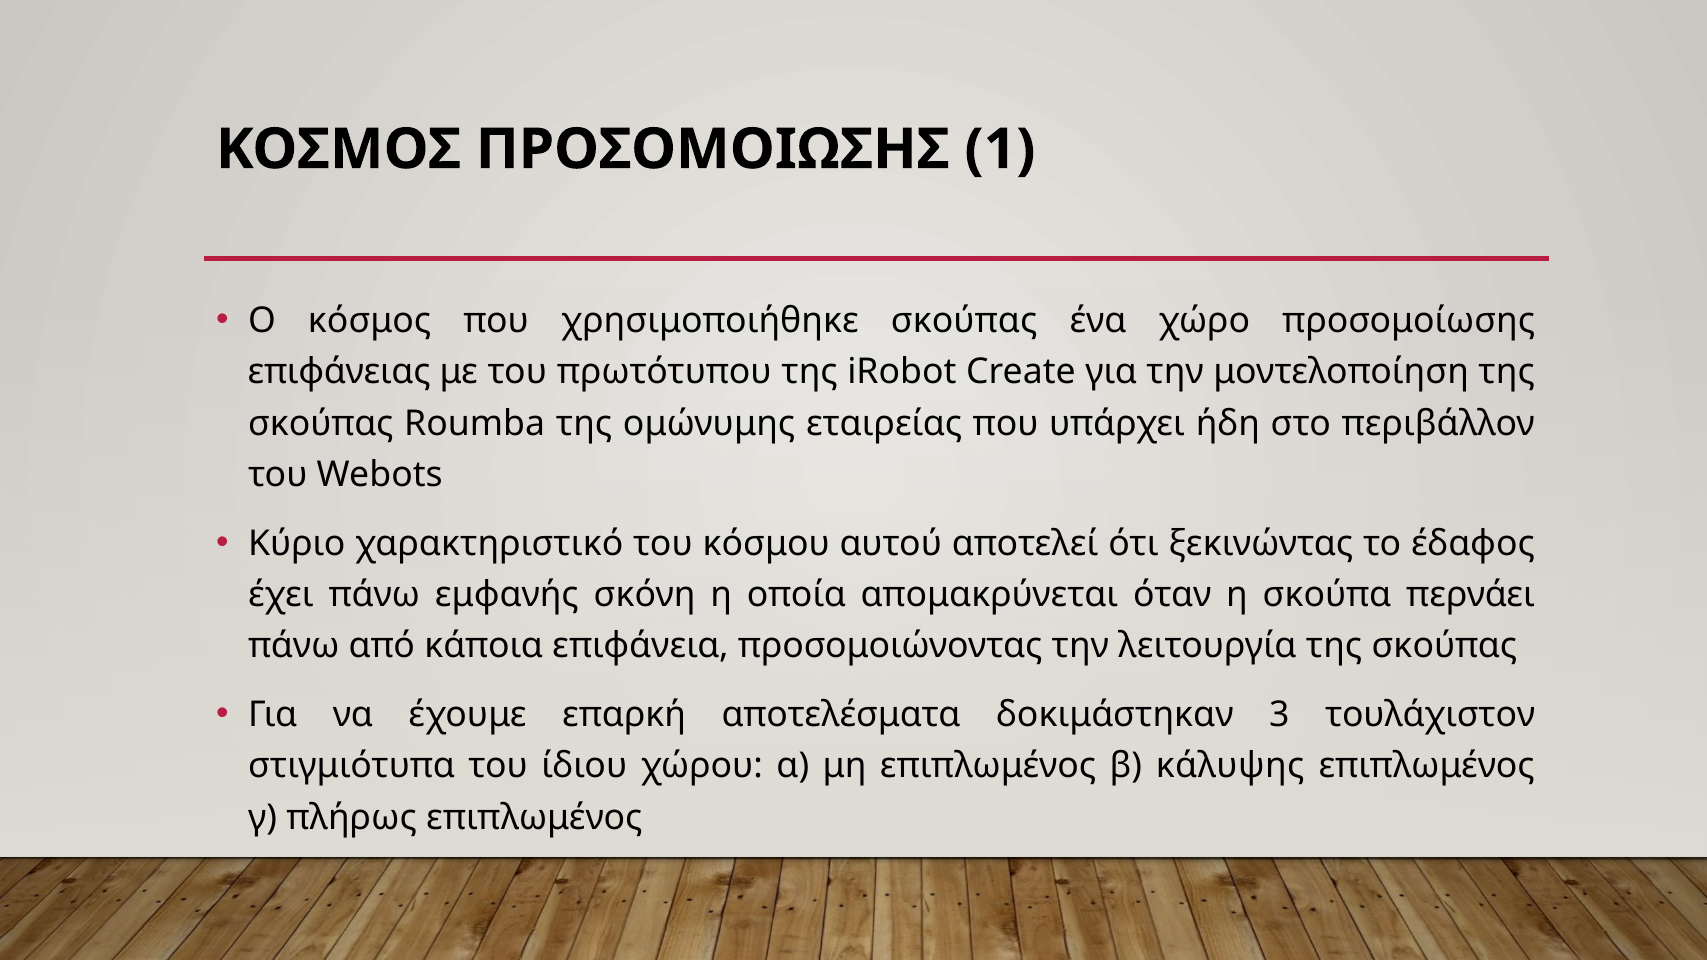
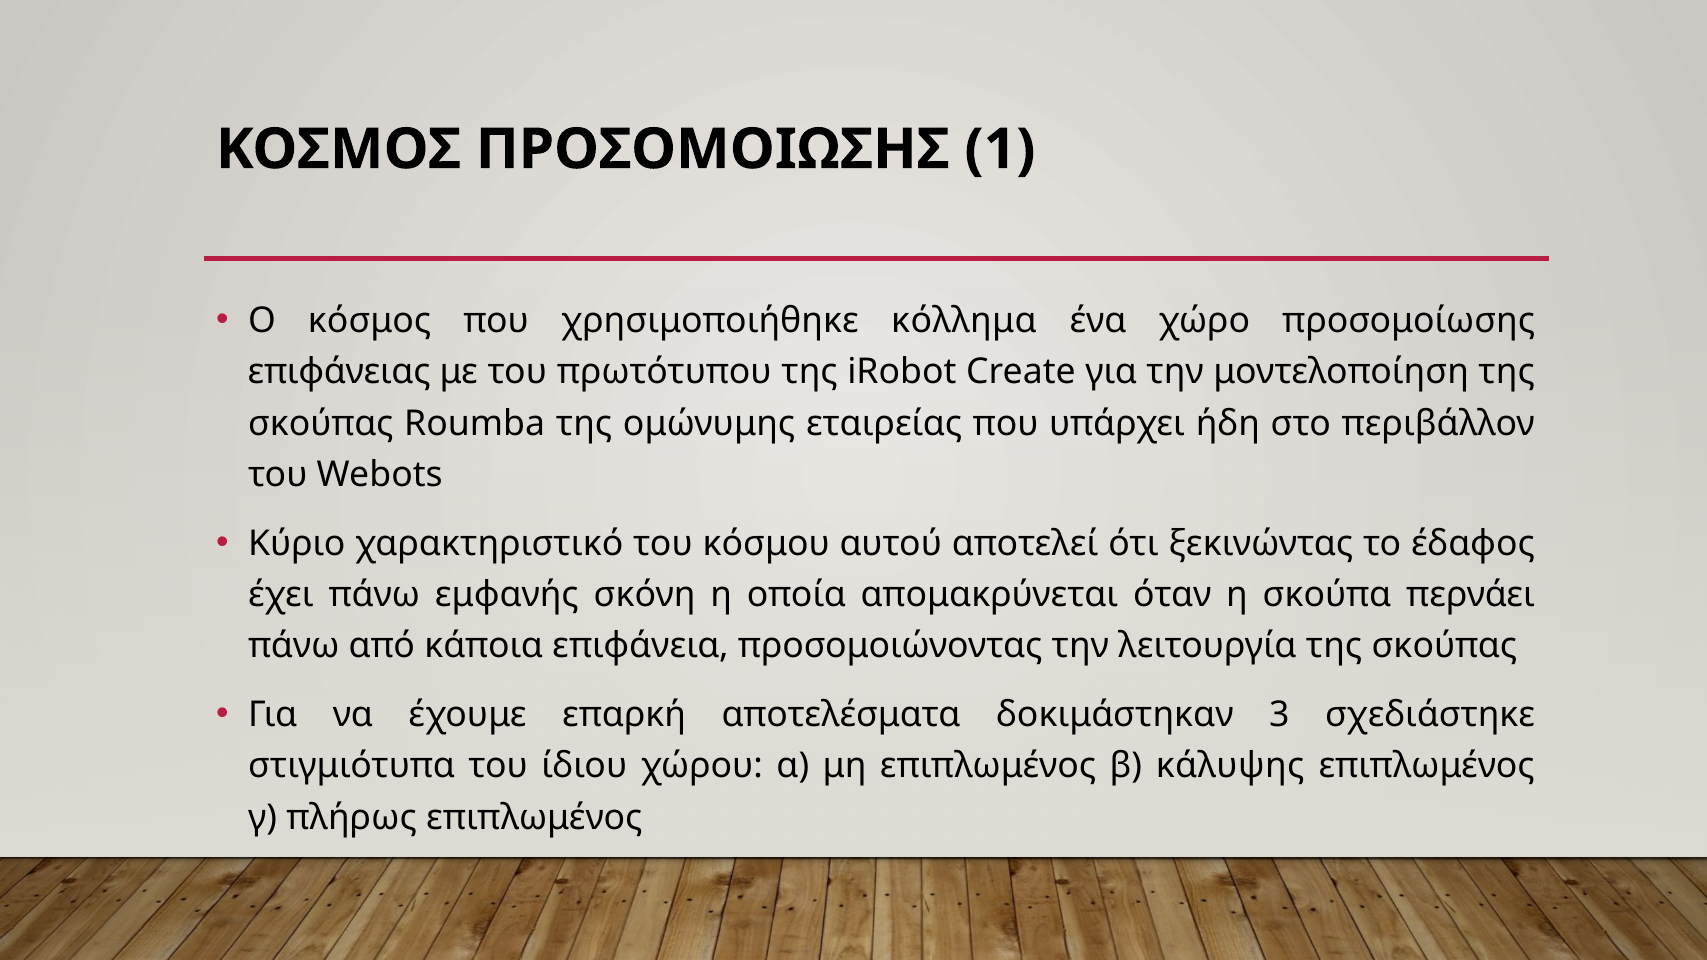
χρησιμοποιήθηκε σκούπας: σκούπας -> κόλλημα
τουλάχιστον: τουλάχιστον -> σχεδιάστηκε
